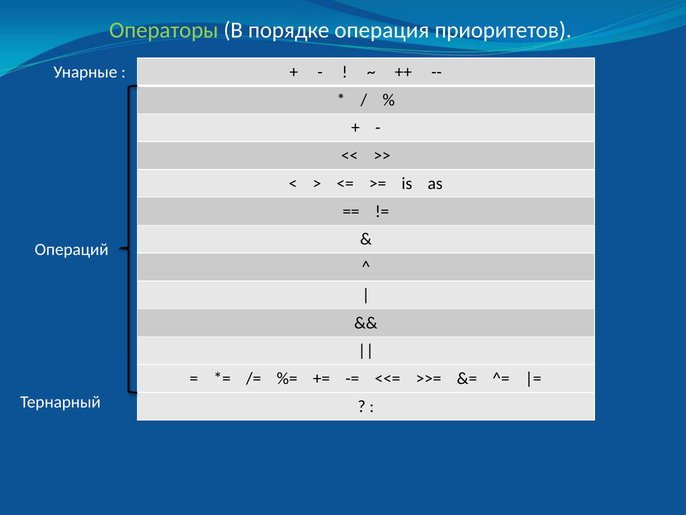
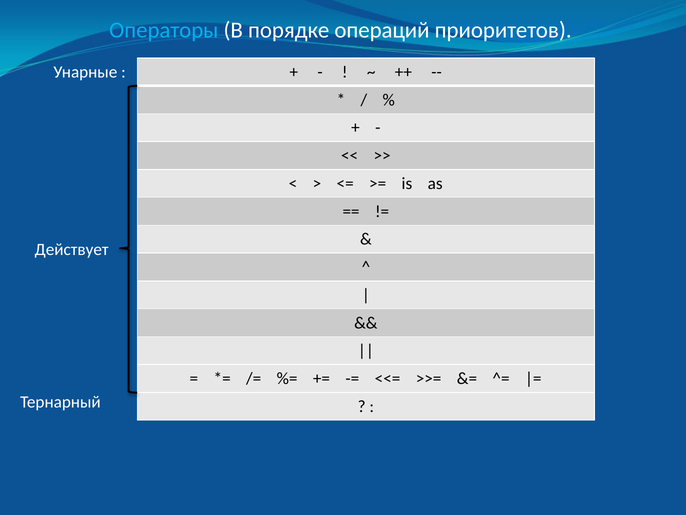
Операторы colour: light green -> light blue
операция: операция -> операций
Операций: Операций -> Действует
